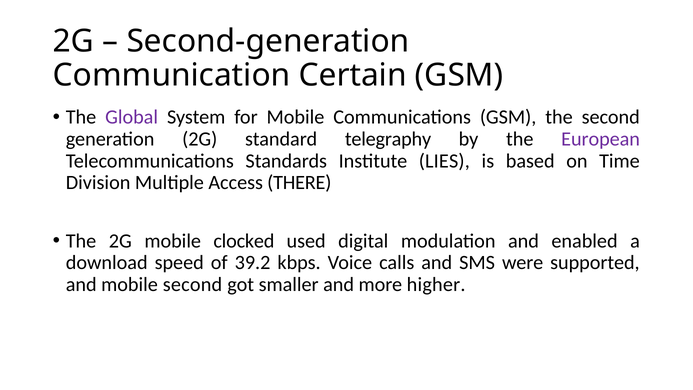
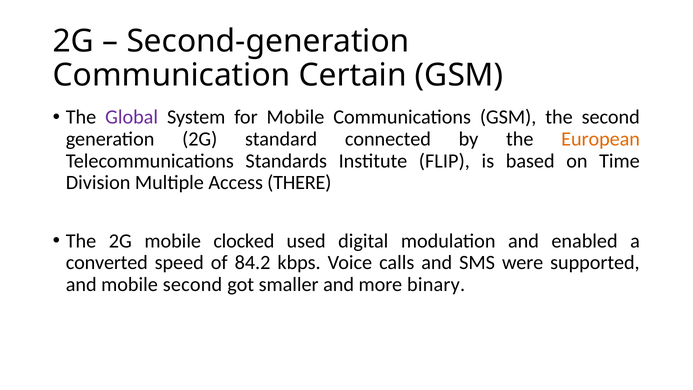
telegraphy: telegraphy -> connected
European colour: purple -> orange
LIES: LIES -> FLIP
download: download -> converted
39.2: 39.2 -> 84.2
higher: higher -> binary
